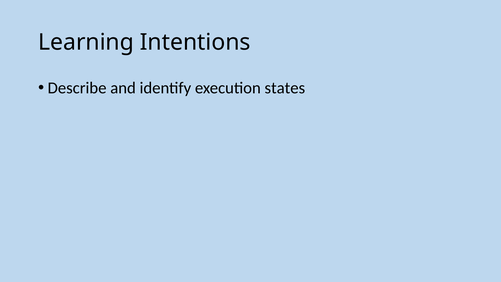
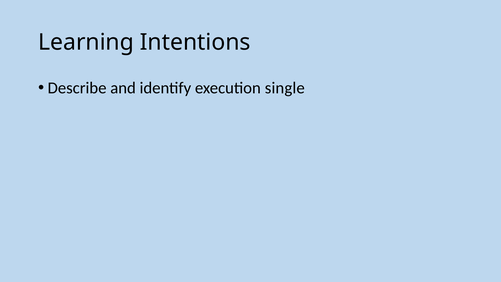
states: states -> single
